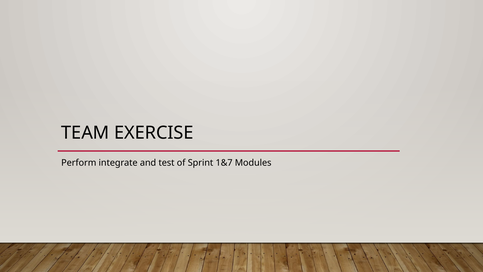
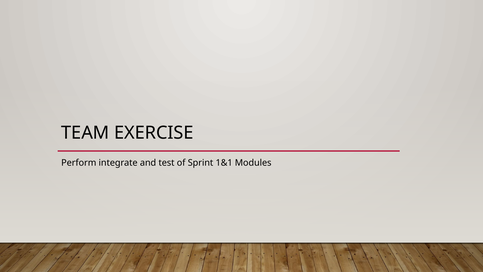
1&7: 1&7 -> 1&1
